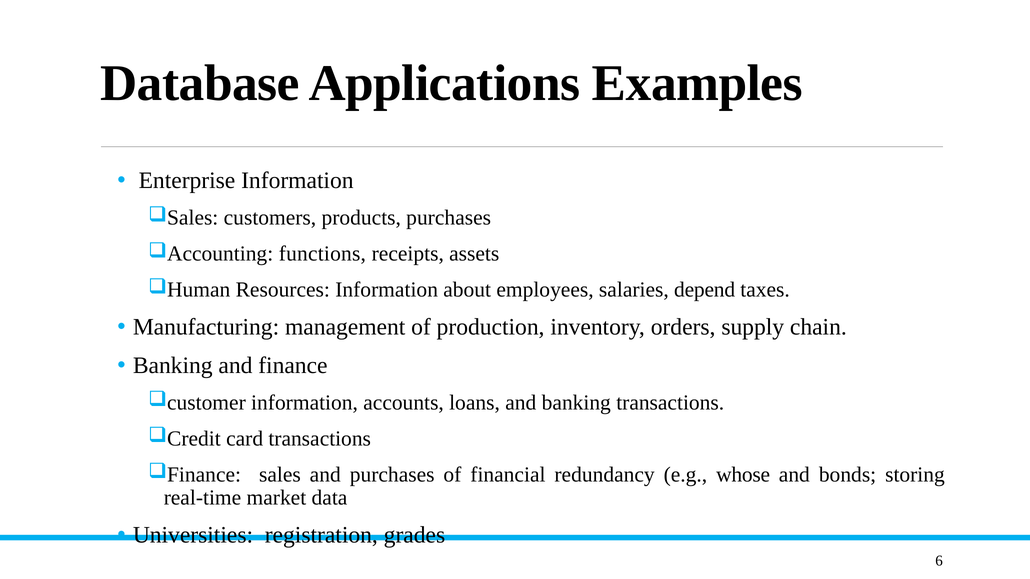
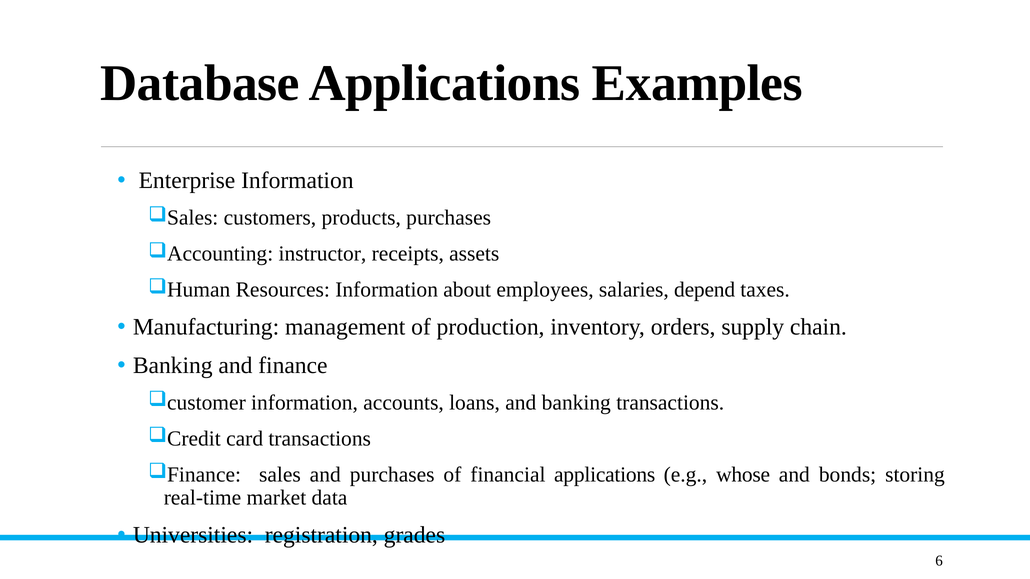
functions: functions -> instructor
financial redundancy: redundancy -> applications
